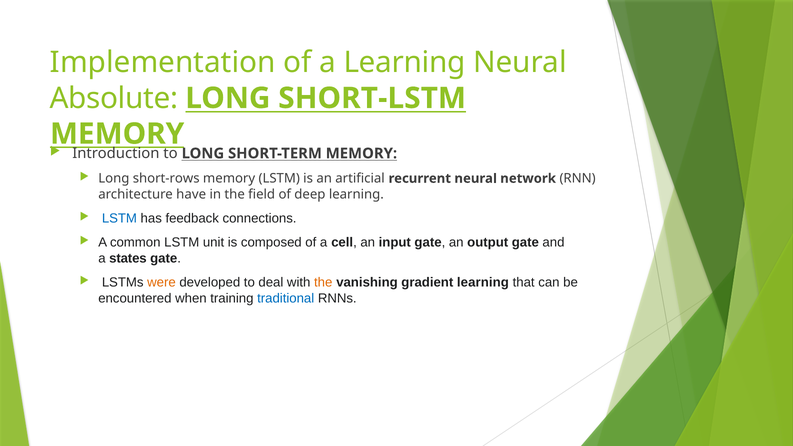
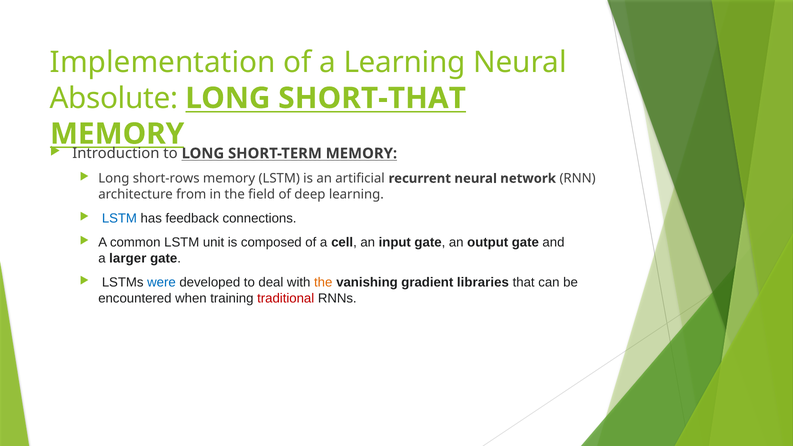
SHORT-LSTM: SHORT-LSTM -> SHORT-THAT
have: have -> from
states: states -> larger
were colour: orange -> blue
gradient learning: learning -> libraries
traditional colour: blue -> red
